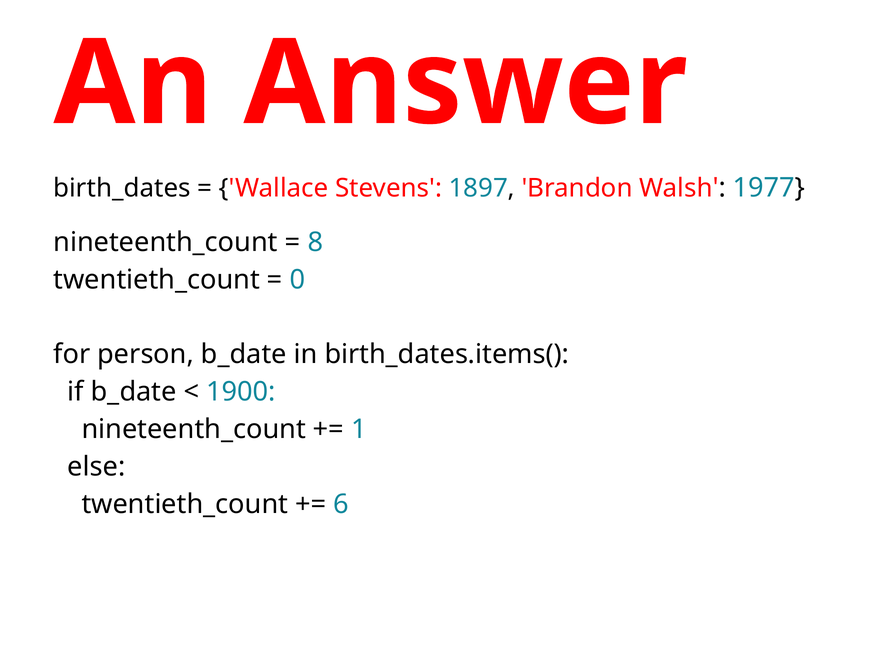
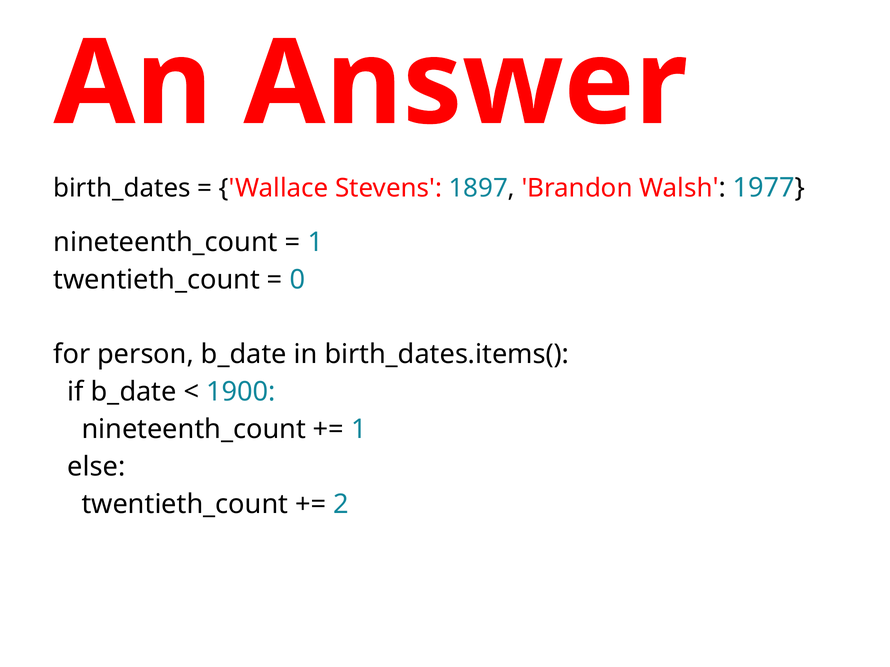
8 at (315, 242): 8 -> 1
6: 6 -> 2
